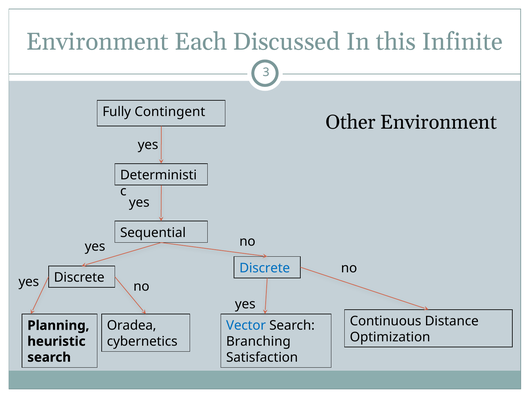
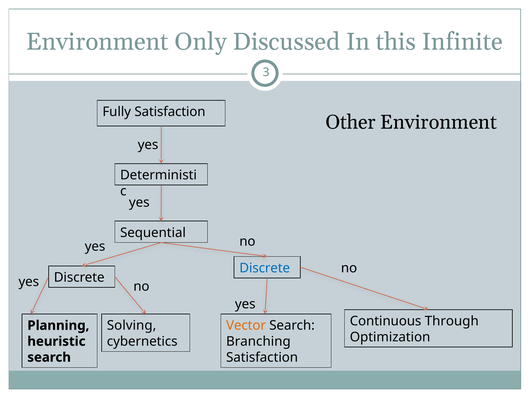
Each: Each -> Only
Fully Contingent: Contingent -> Satisfaction
Distance: Distance -> Through
Oradea: Oradea -> Solving
Vector colour: blue -> orange
